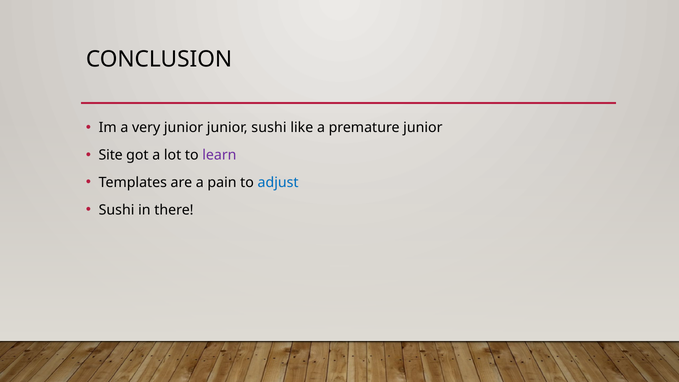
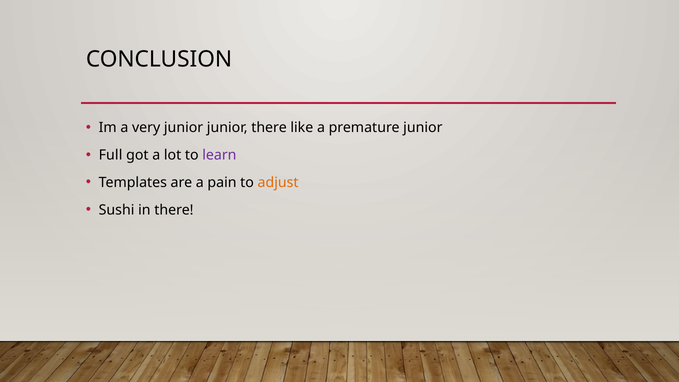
junior sushi: sushi -> there
Site: Site -> Full
adjust colour: blue -> orange
